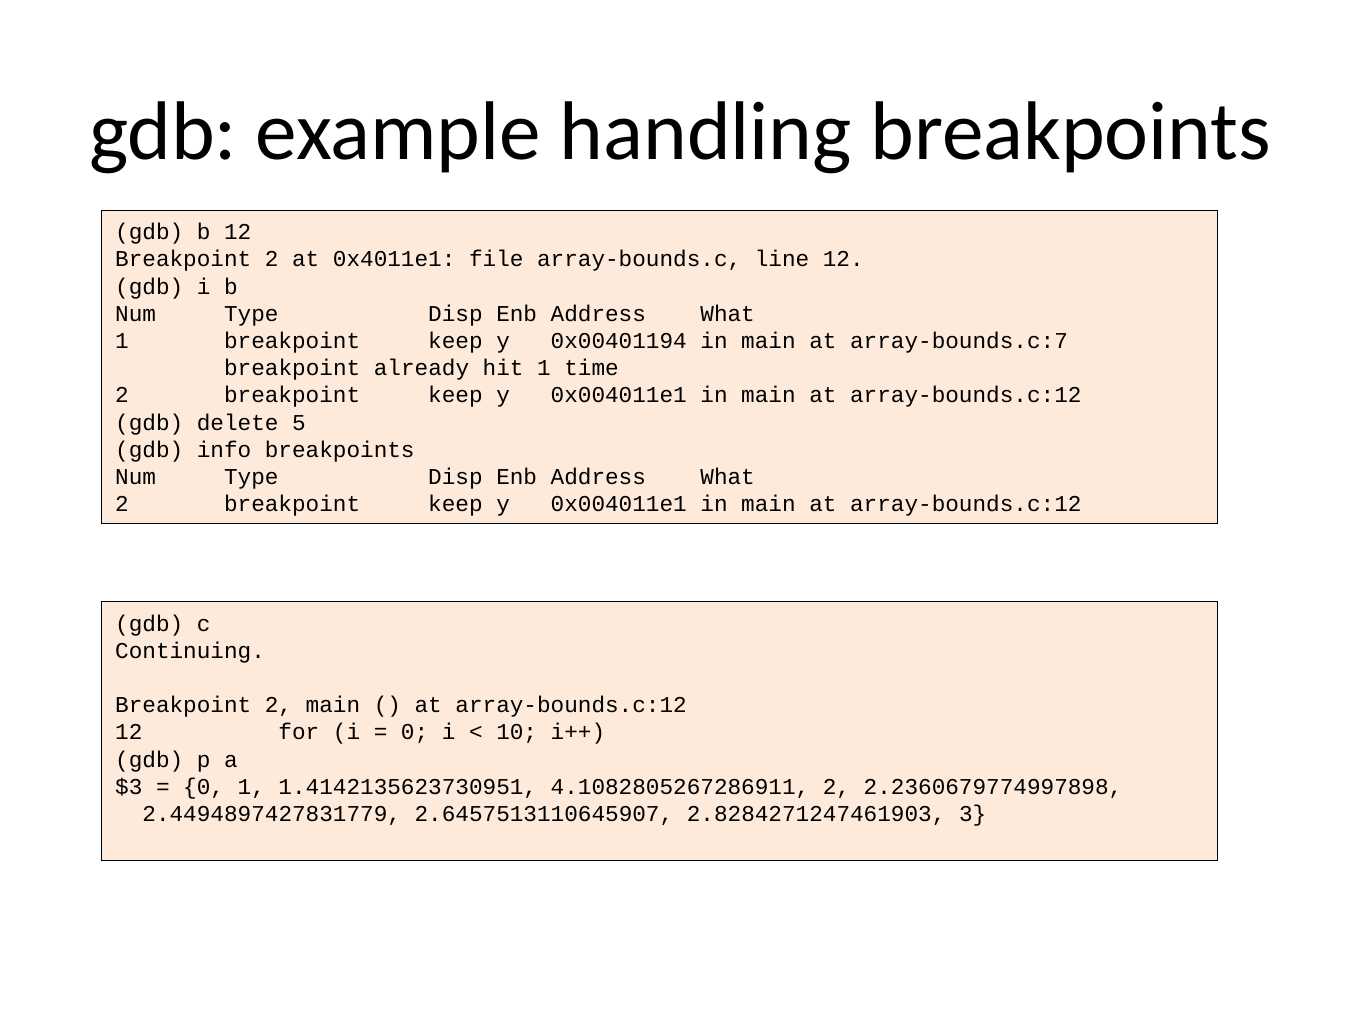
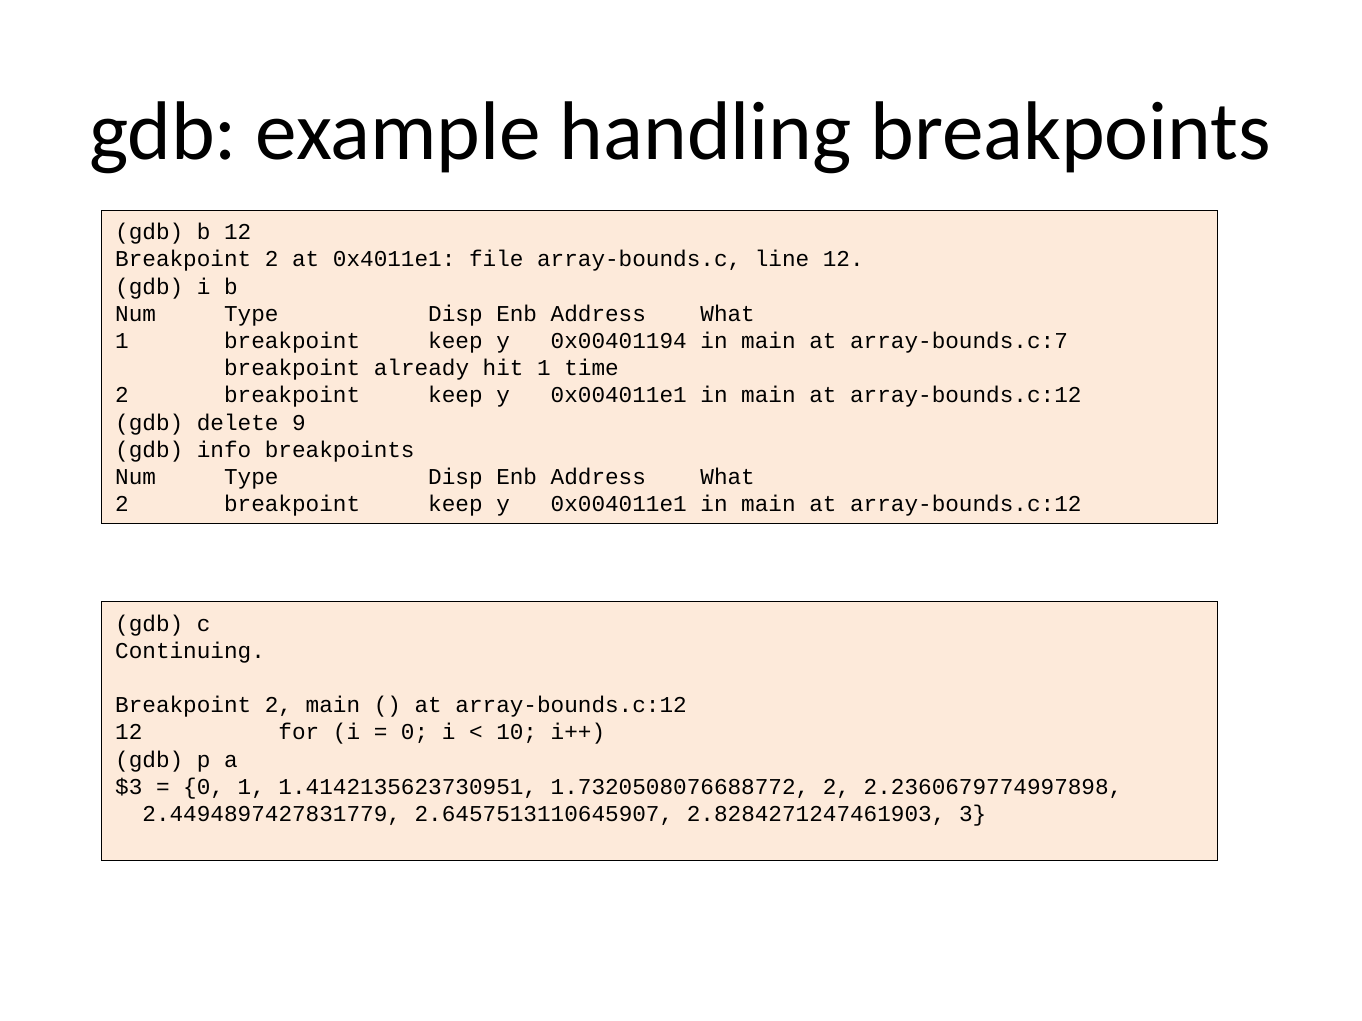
5: 5 -> 9
4.1082805267286911: 4.1082805267286911 -> 1.7320508076688772
